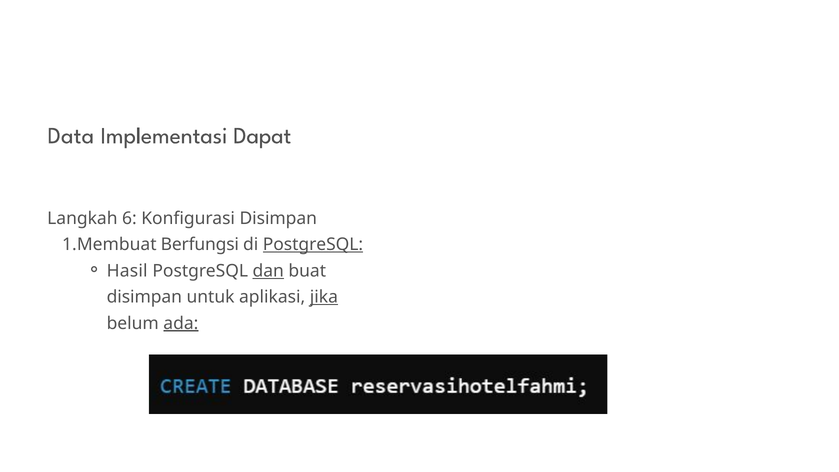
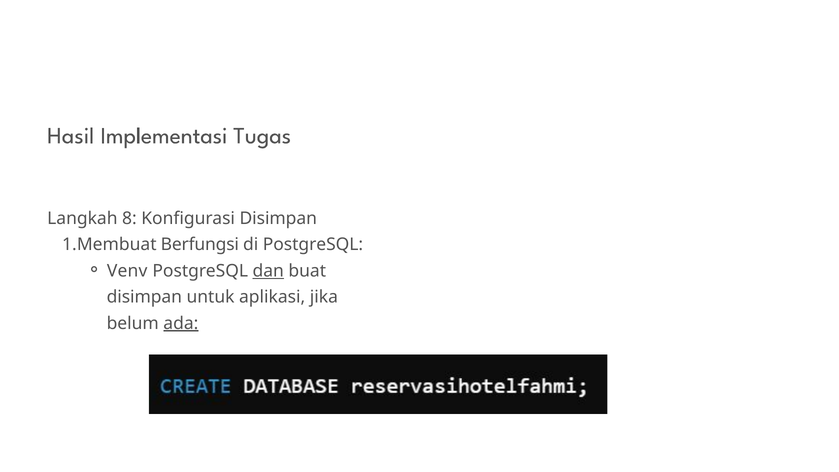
Data: Data -> Hasil
Dapat: Dapat -> Tugas
6: 6 -> 8
PostgreSQL at (313, 245) underline: present -> none
Hasil: Hasil -> Venv
jika underline: present -> none
